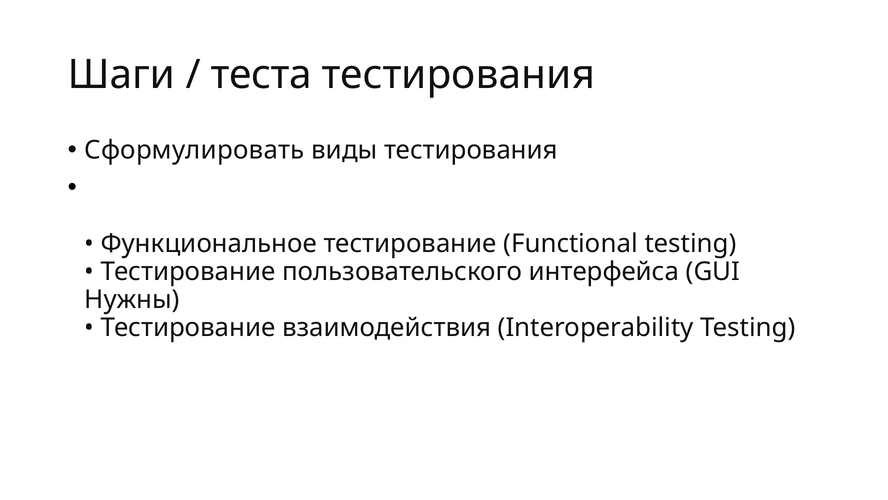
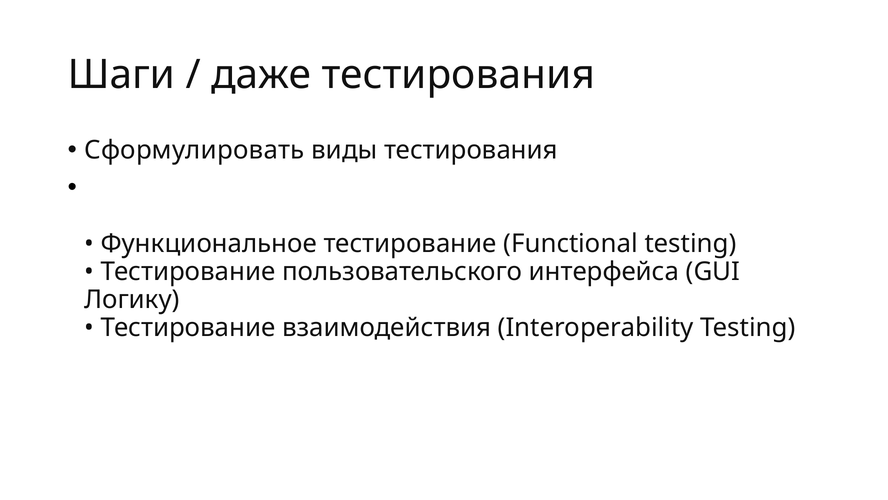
теста: теста -> даже
Нужны: Нужны -> Логику
